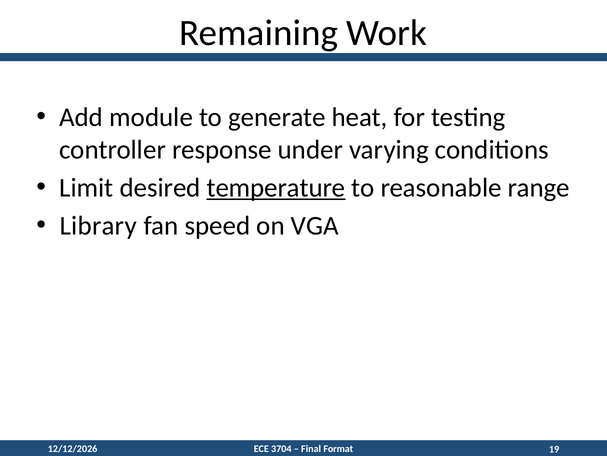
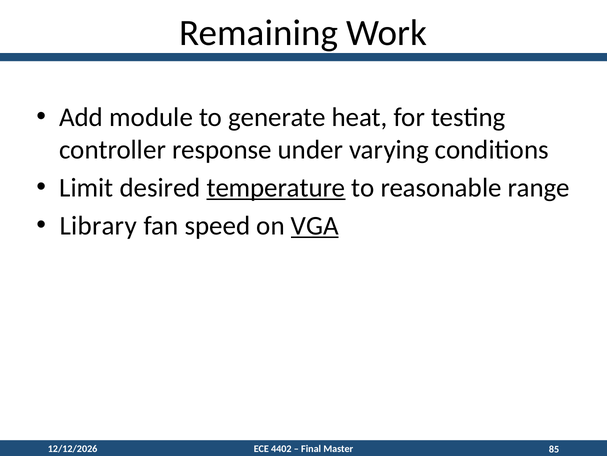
VGA underline: none -> present
19: 19 -> 85
3704: 3704 -> 4402
Format: Format -> Master
